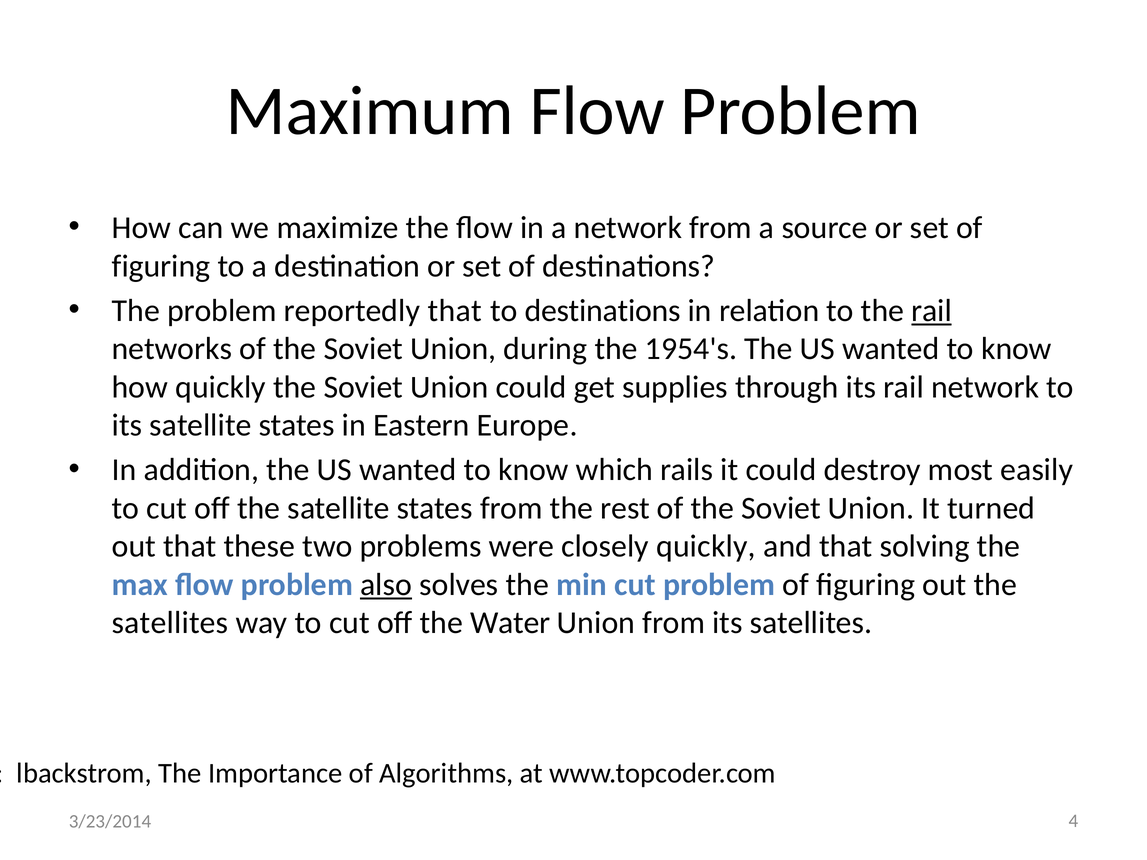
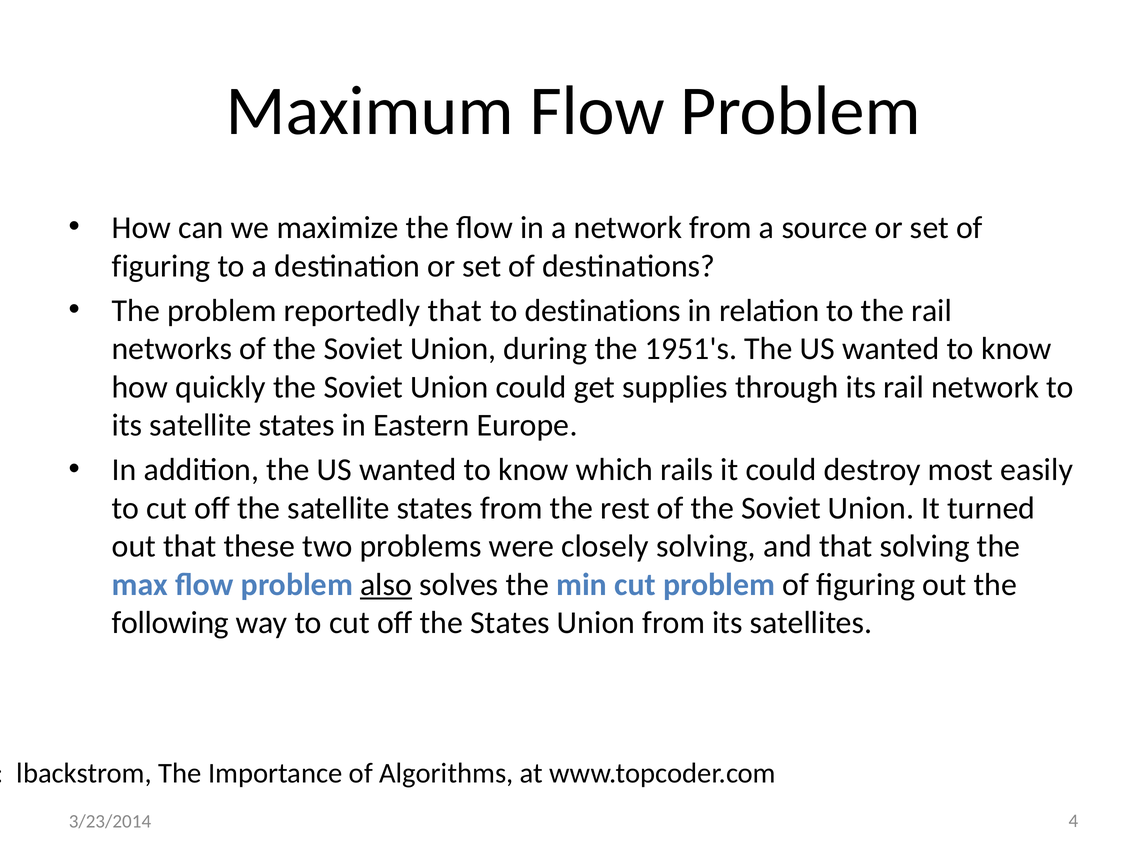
rail at (932, 311) underline: present -> none
1954's: 1954's -> 1951's
closely quickly: quickly -> solving
satellites at (170, 623): satellites -> following
the Water: Water -> States
